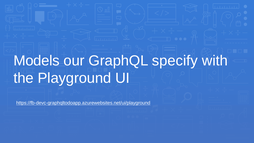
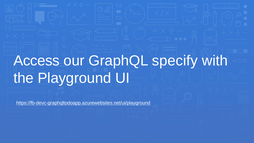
Models: Models -> Access
